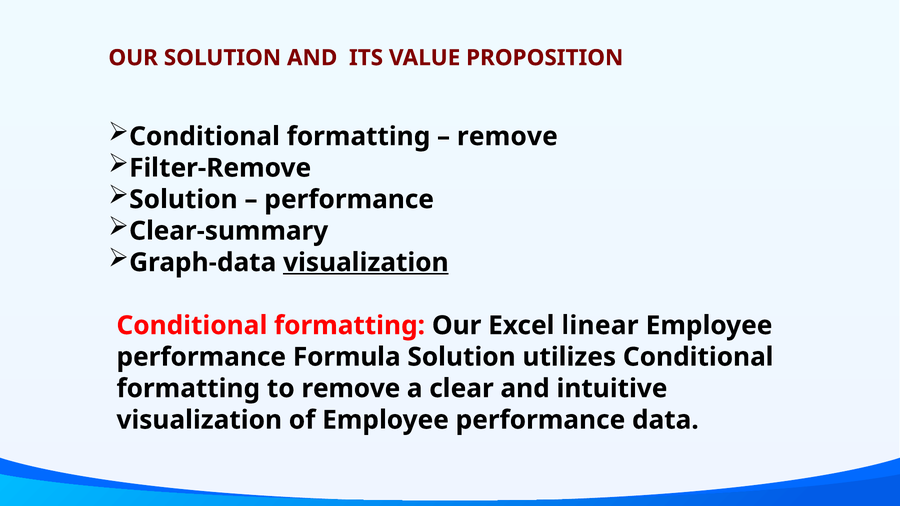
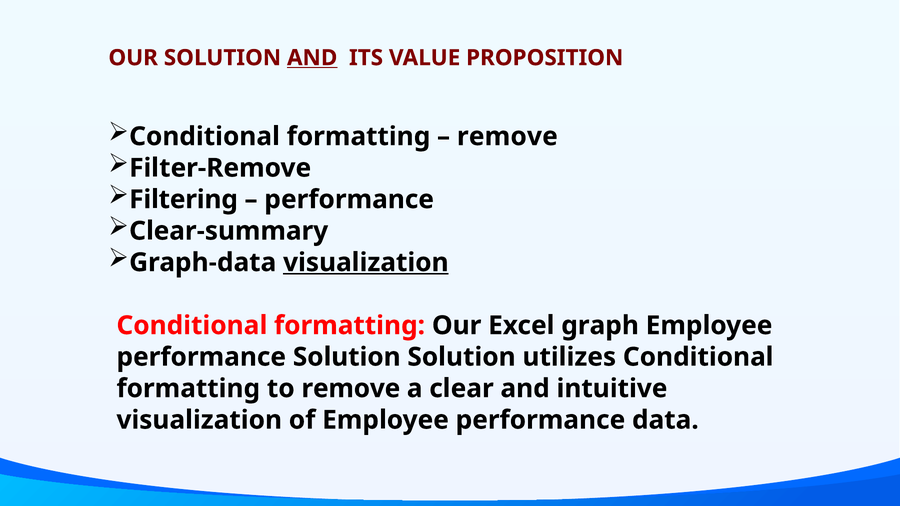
AND at (312, 58) underline: none -> present
Solution at (183, 200): Solution -> Filtering
linear: linear -> graph
performance Formula: Formula -> Solution
